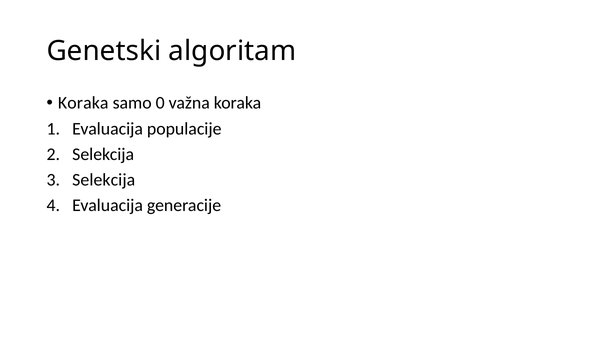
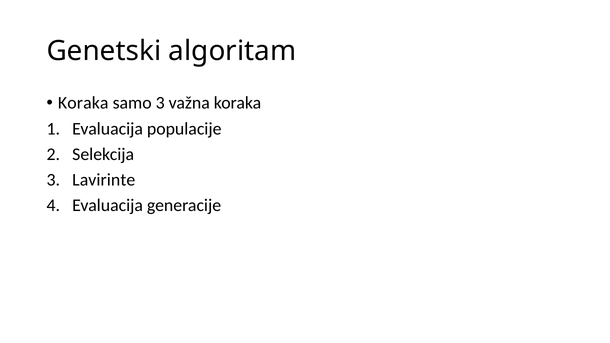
samo 0: 0 -> 3
Selekcija at (104, 180): Selekcija -> Lavirinte
